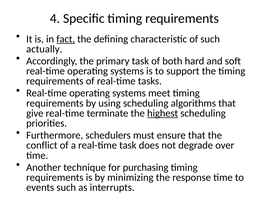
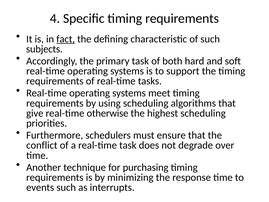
actually: actually -> subjects
terminate: terminate -> otherwise
highest underline: present -> none
